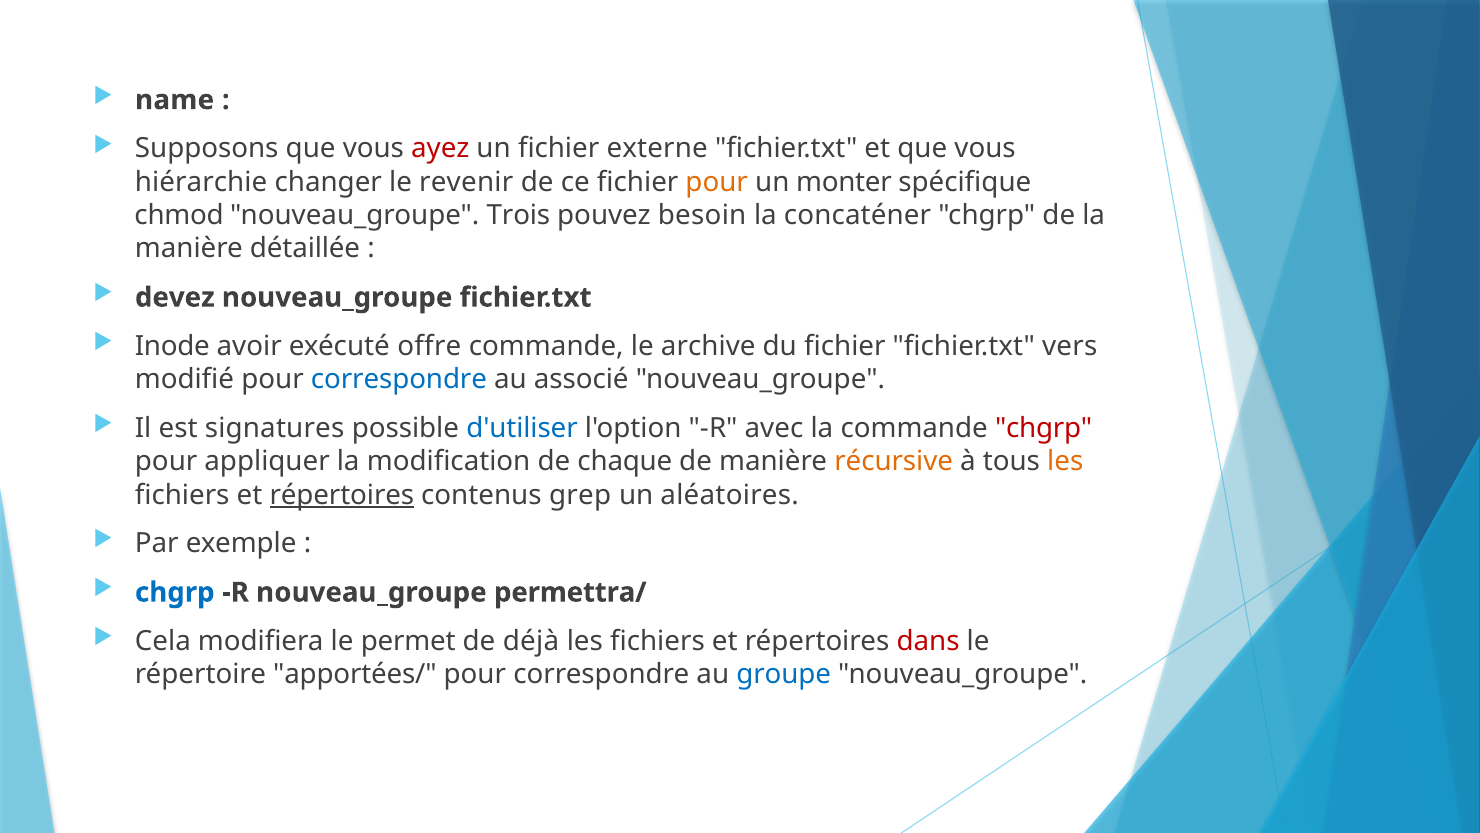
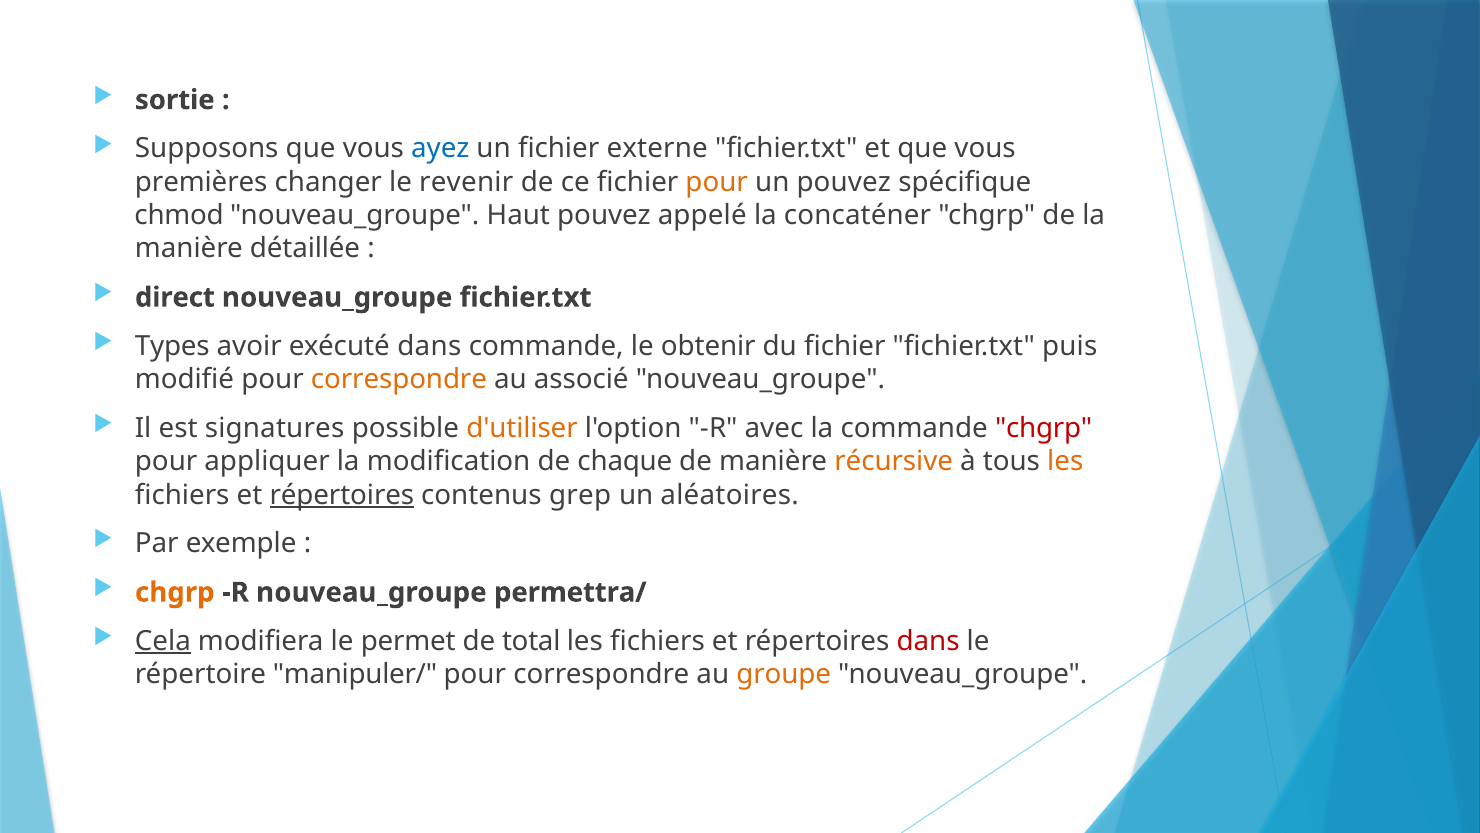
name: name -> sortie
ayez colour: red -> blue
hiérarchie: hiérarchie -> premières
un monter: monter -> pouvez
Trois: Trois -> Haut
besoin: besoin -> appelé
devez: devez -> direct
Inode: Inode -> Types
exécuté offre: offre -> dans
archive: archive -> obtenir
vers: vers -> puis
correspondre at (399, 379) colour: blue -> orange
d'utiliser colour: blue -> orange
chgrp at (175, 592) colour: blue -> orange
Cela underline: none -> present
déjà: déjà -> total
apportées/: apportées/ -> manipuler/
groupe colour: blue -> orange
